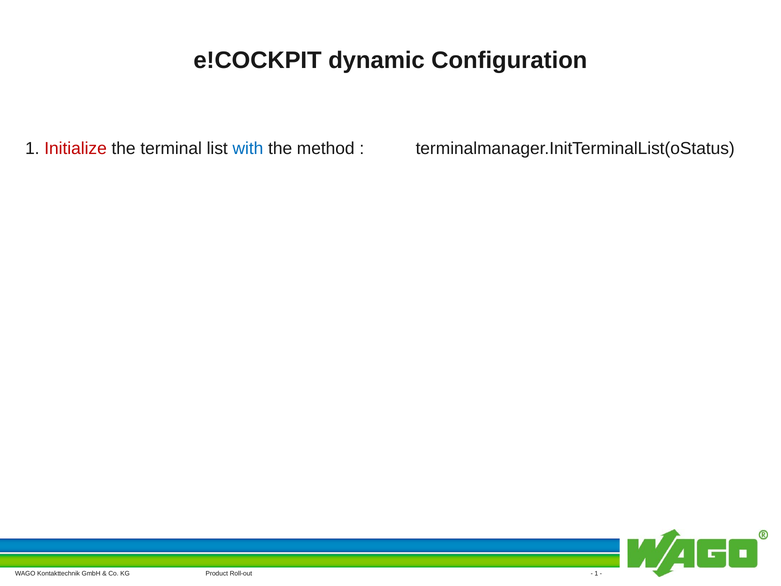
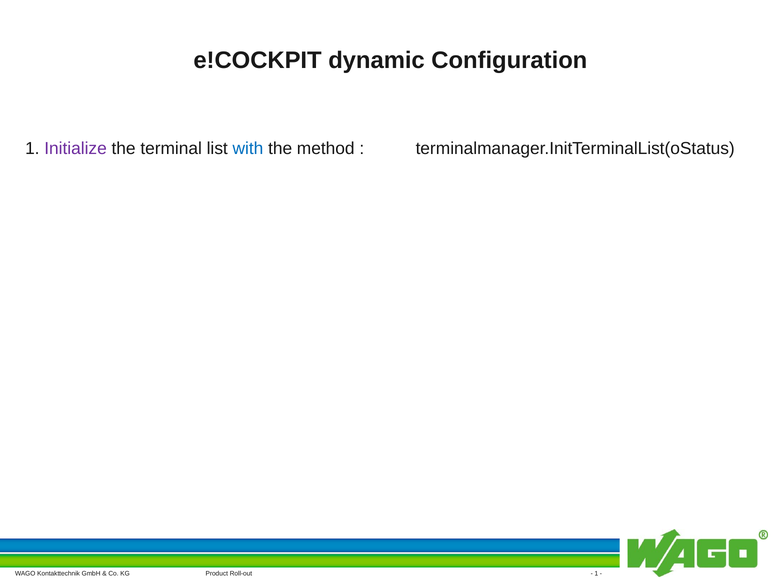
Initialize colour: red -> purple
